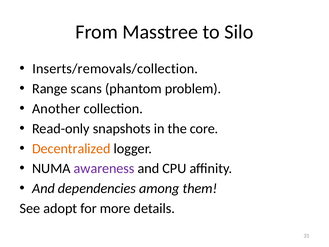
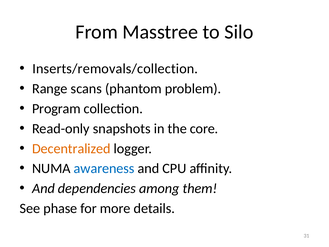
Another: Another -> Program
awareness colour: purple -> blue
adopt: adopt -> phase
